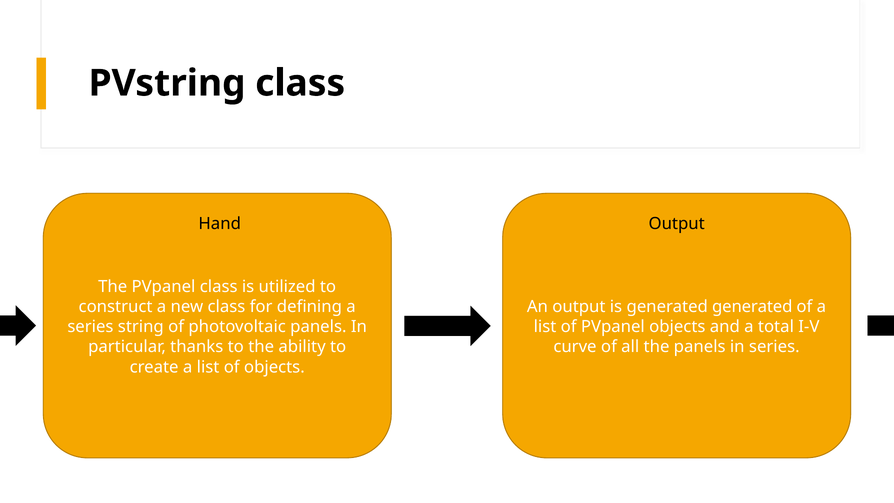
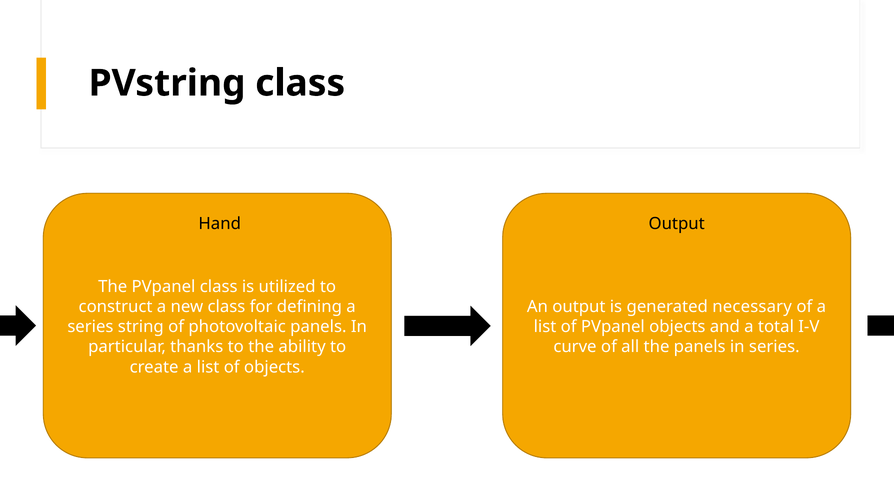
generated generated: generated -> necessary
